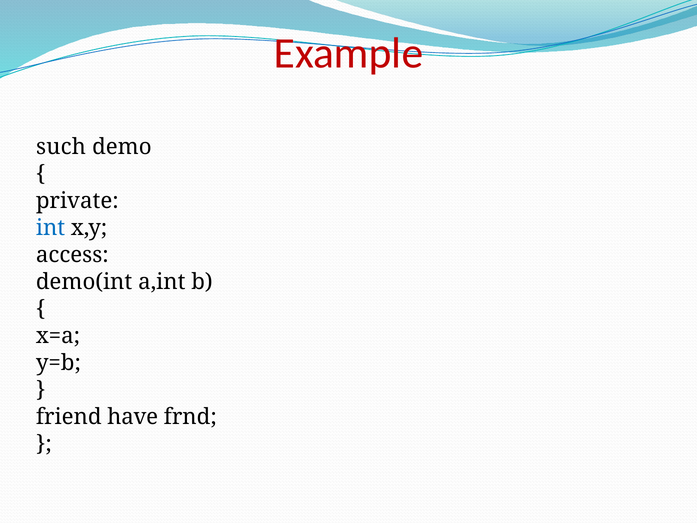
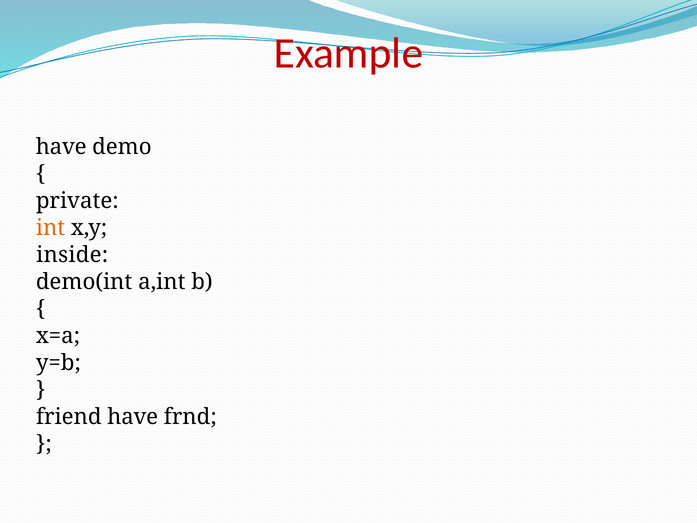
such at (61, 147): such -> have
int colour: blue -> orange
access: access -> inside
